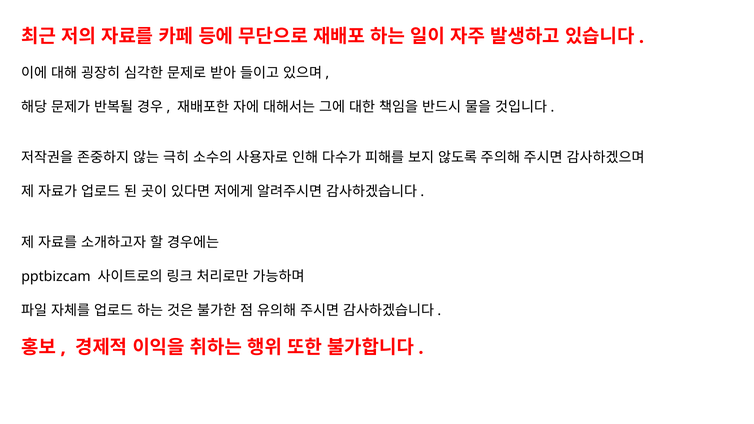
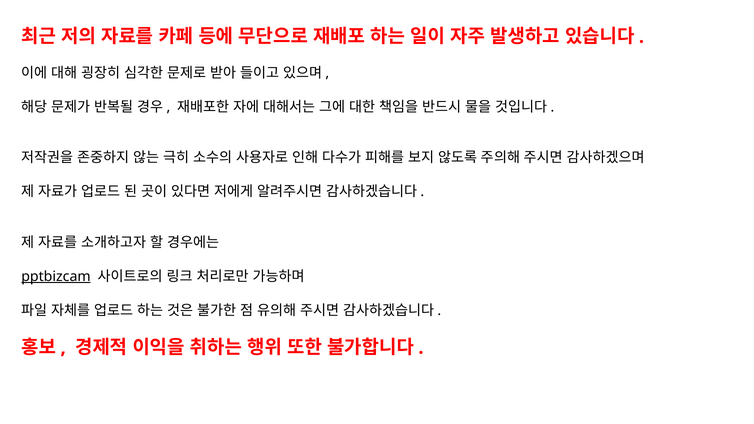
pptbizcam underline: none -> present
